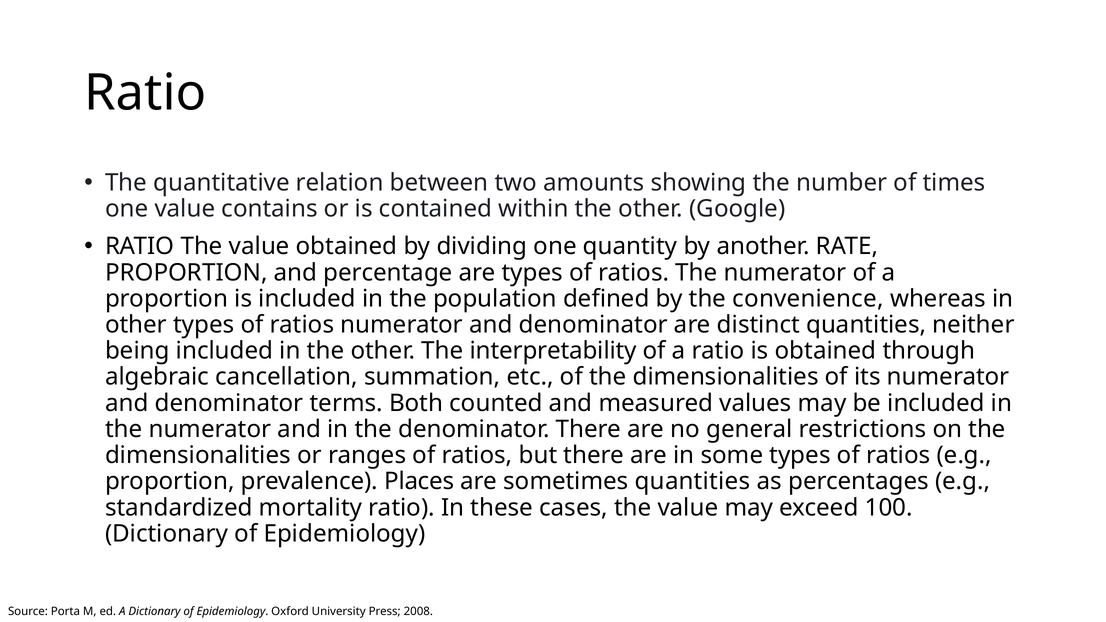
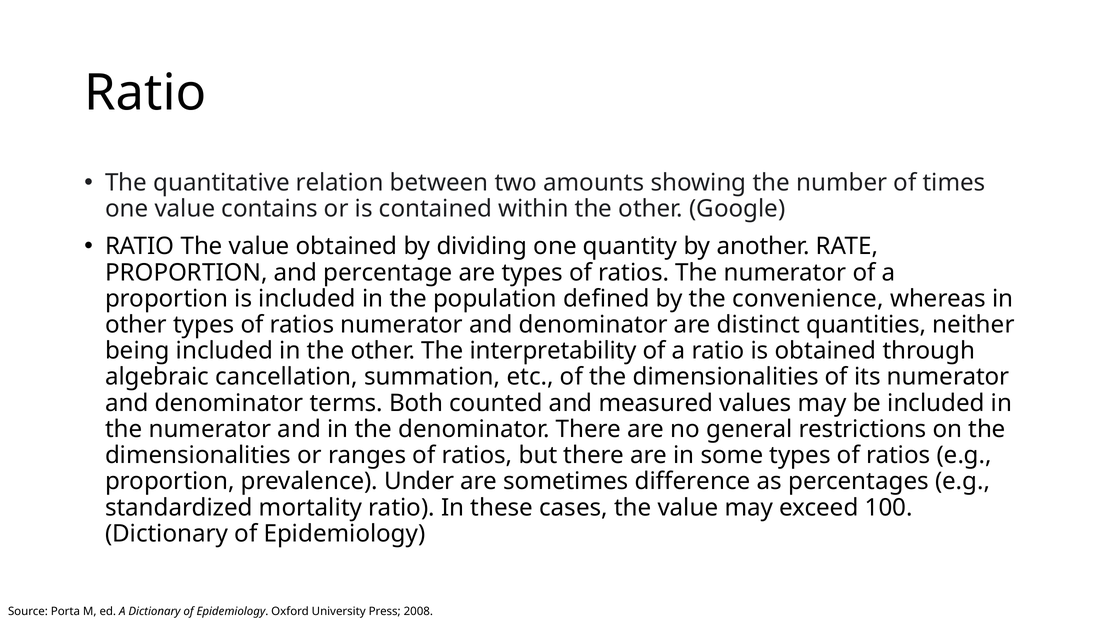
Places: Places -> Under
sometimes quantities: quantities -> difference
